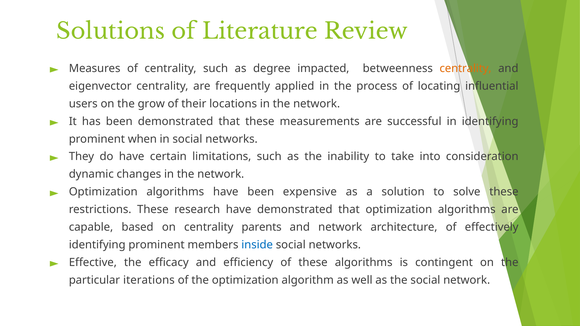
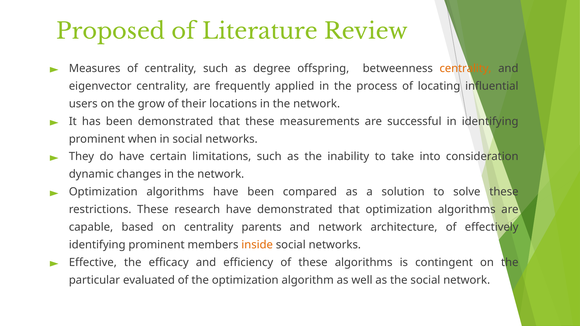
Solutions: Solutions -> Proposed
impacted: impacted -> offspring
expensive: expensive -> compared
inside colour: blue -> orange
iterations: iterations -> evaluated
